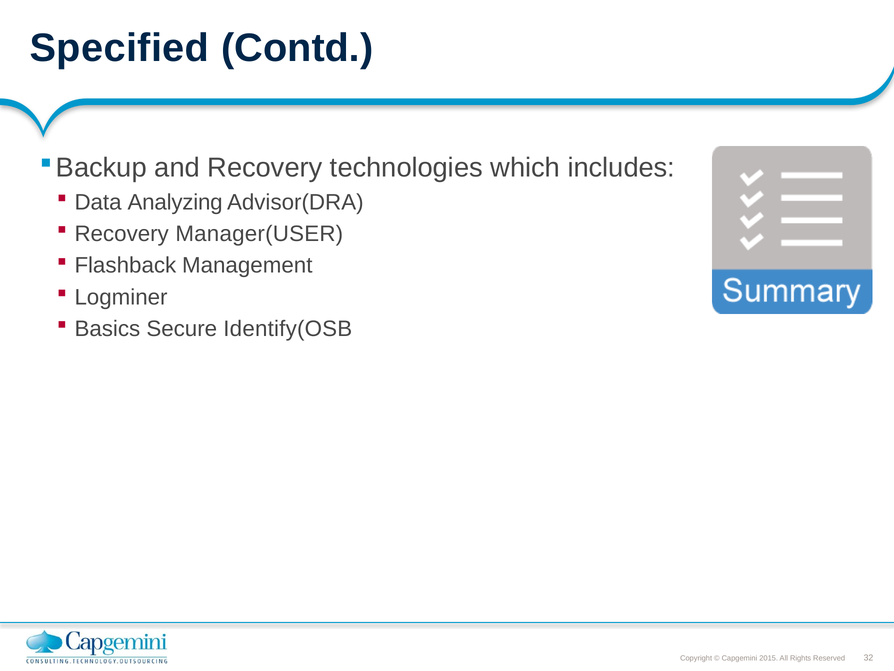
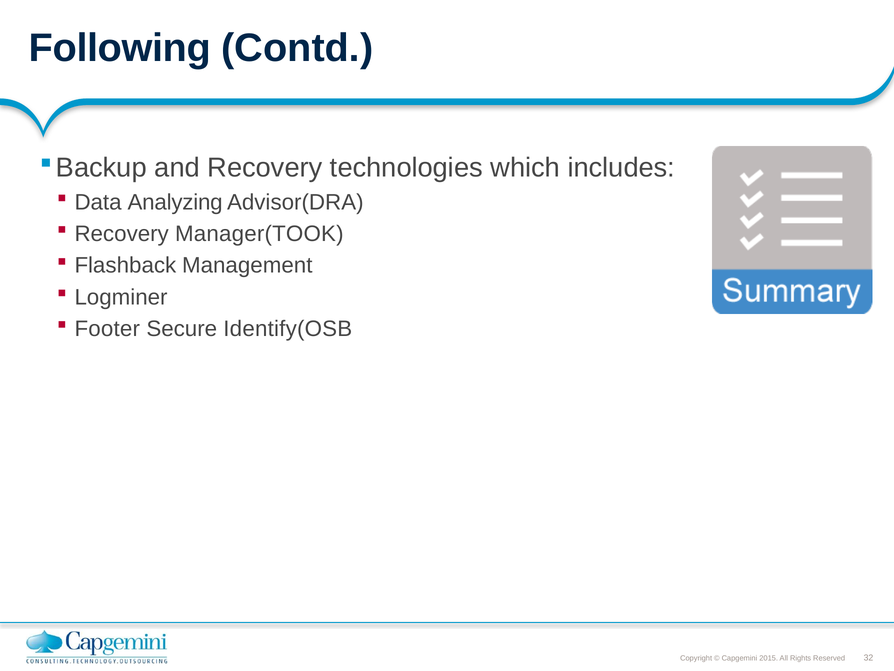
Specified: Specified -> Following
Manager(USER: Manager(USER -> Manager(TOOK
Basics: Basics -> Footer
